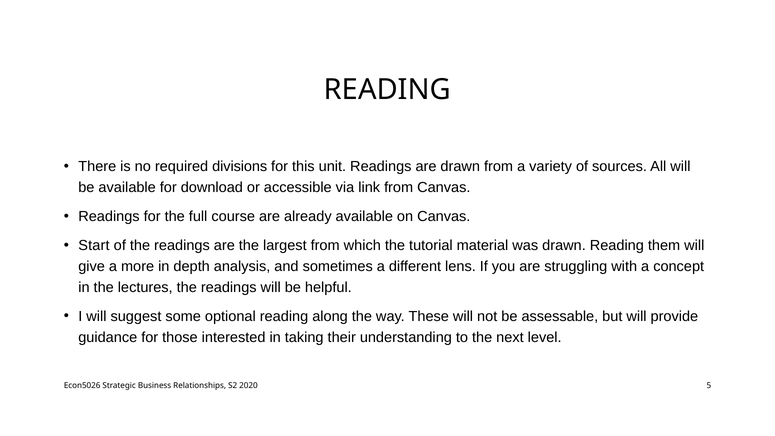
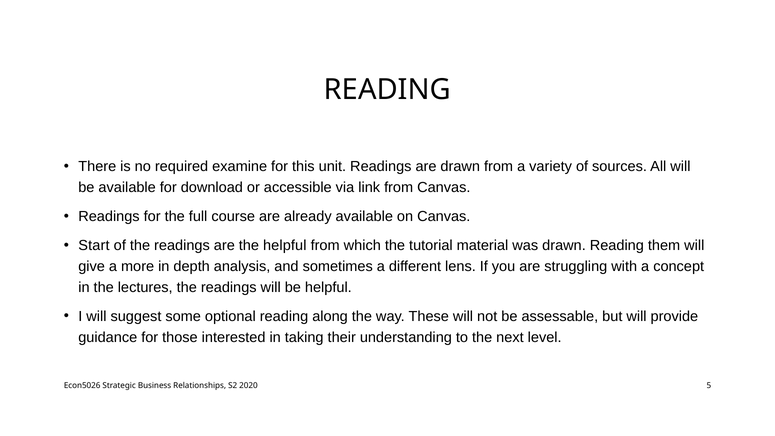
divisions: divisions -> examine
the largest: largest -> helpful
